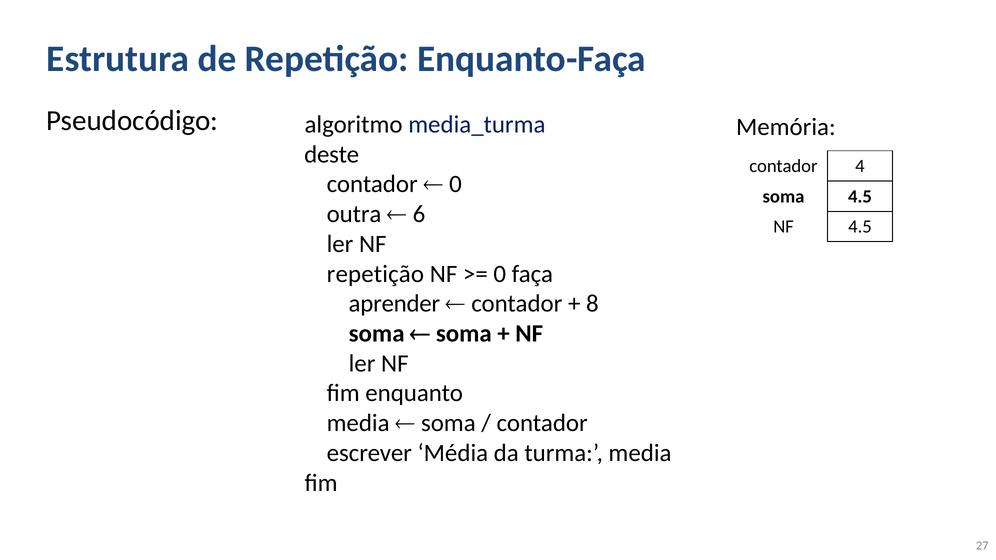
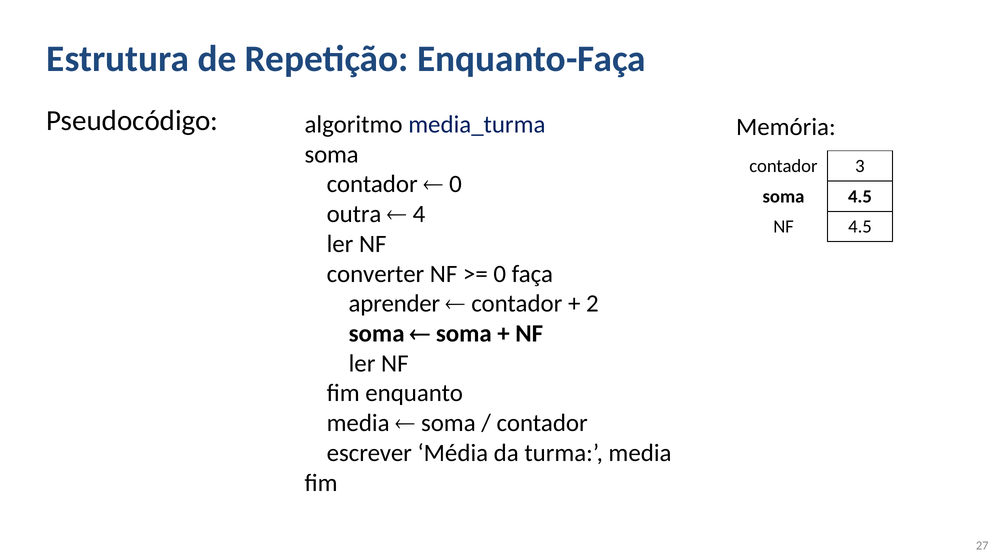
deste at (332, 154): deste -> soma
4: 4 -> 3
6: 6 -> 4
repetição at (375, 274): repetição -> converter
8: 8 -> 2
